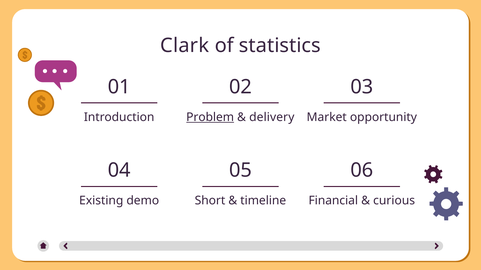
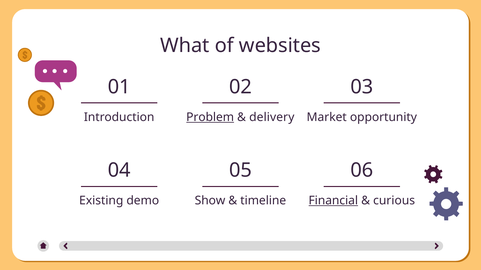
Clark: Clark -> What
statistics: statistics -> websites
Short: Short -> Show
Financial underline: none -> present
